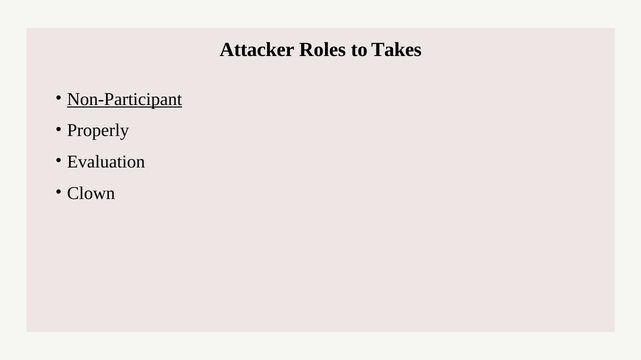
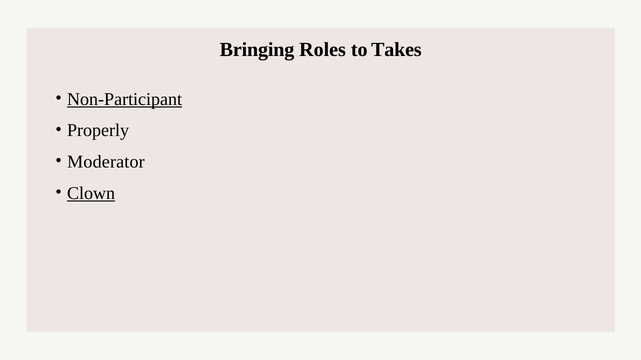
Attacker: Attacker -> Bringing
Evaluation: Evaluation -> Moderator
Clown underline: none -> present
